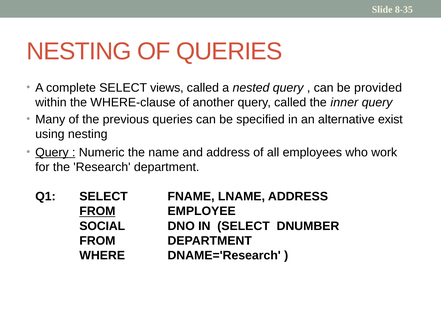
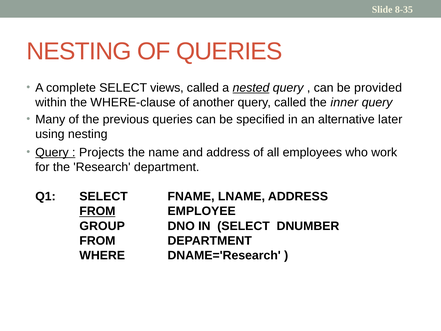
nested underline: none -> present
exist: exist -> later
Numeric: Numeric -> Projects
SOCIAL: SOCIAL -> GROUP
